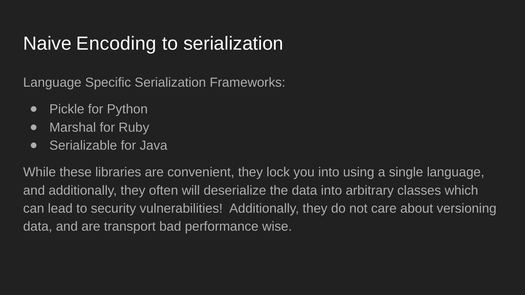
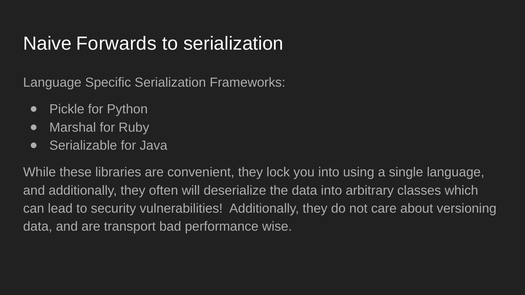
Encoding: Encoding -> Forwards
